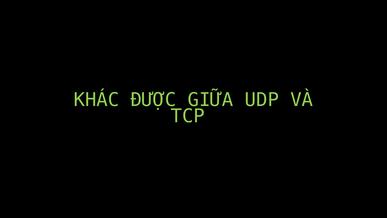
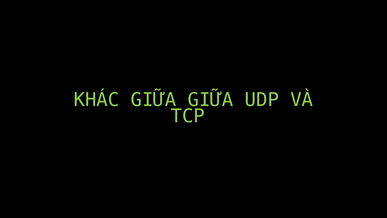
KHÁC ĐƯỢC: ĐƯỢC -> GIỮA
